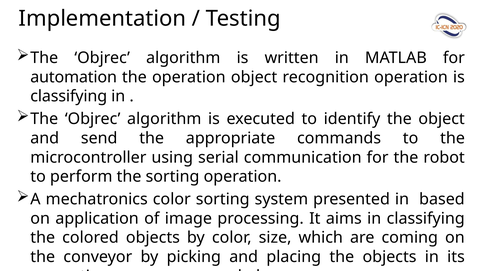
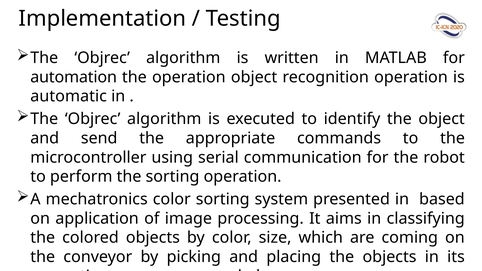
classifying at (69, 96): classifying -> automatic
